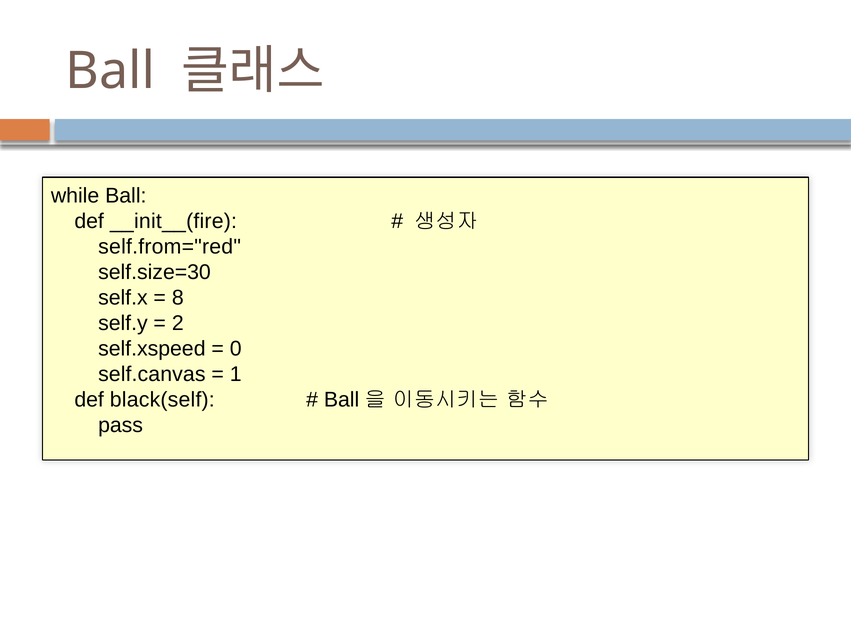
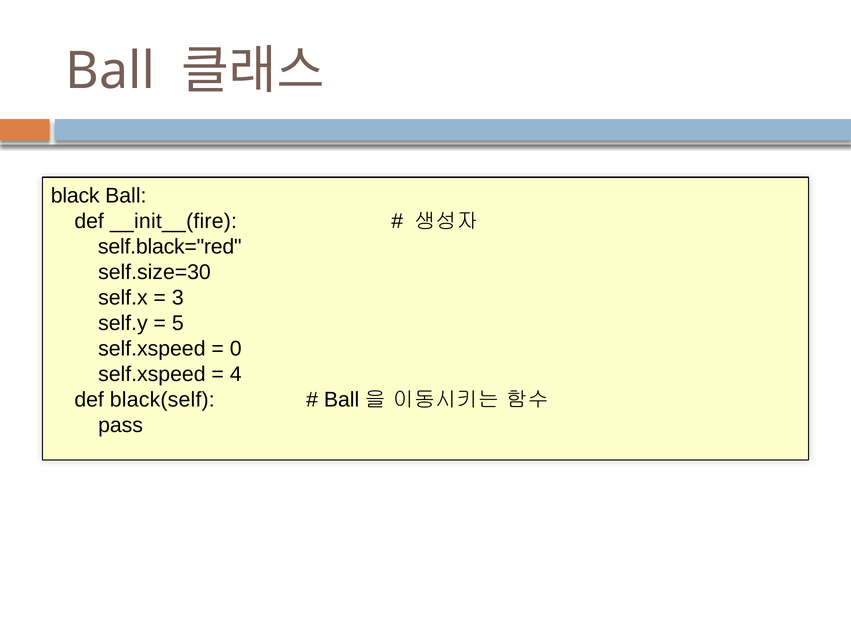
while: while -> black
self.from="red: self.from="red -> self.black="red
8: 8 -> 3
2: 2 -> 5
self.canvas at (152, 375): self.canvas -> self.xspeed
1: 1 -> 4
